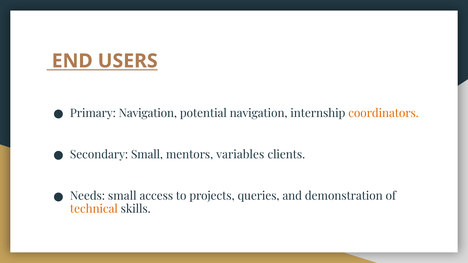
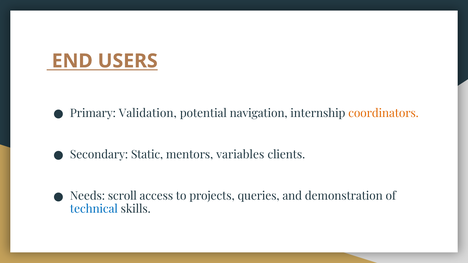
Primary Navigation: Navigation -> Validation
Secondary Small: Small -> Static
Needs small: small -> scroll
technical colour: orange -> blue
